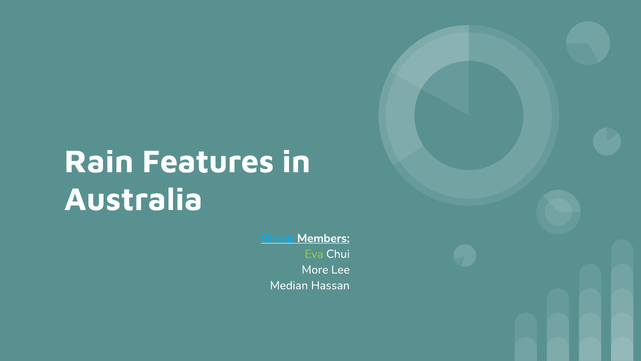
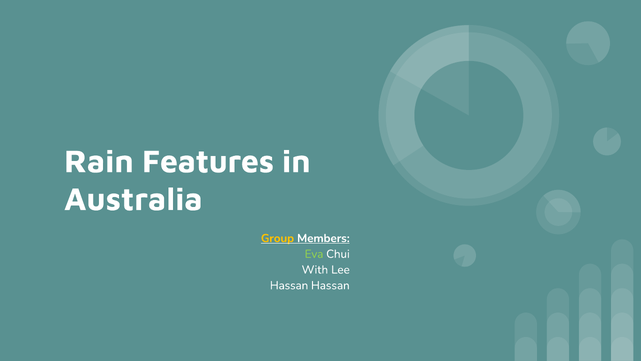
Group colour: light blue -> yellow
More: More -> With
Median at (289, 285): Median -> Hassan
